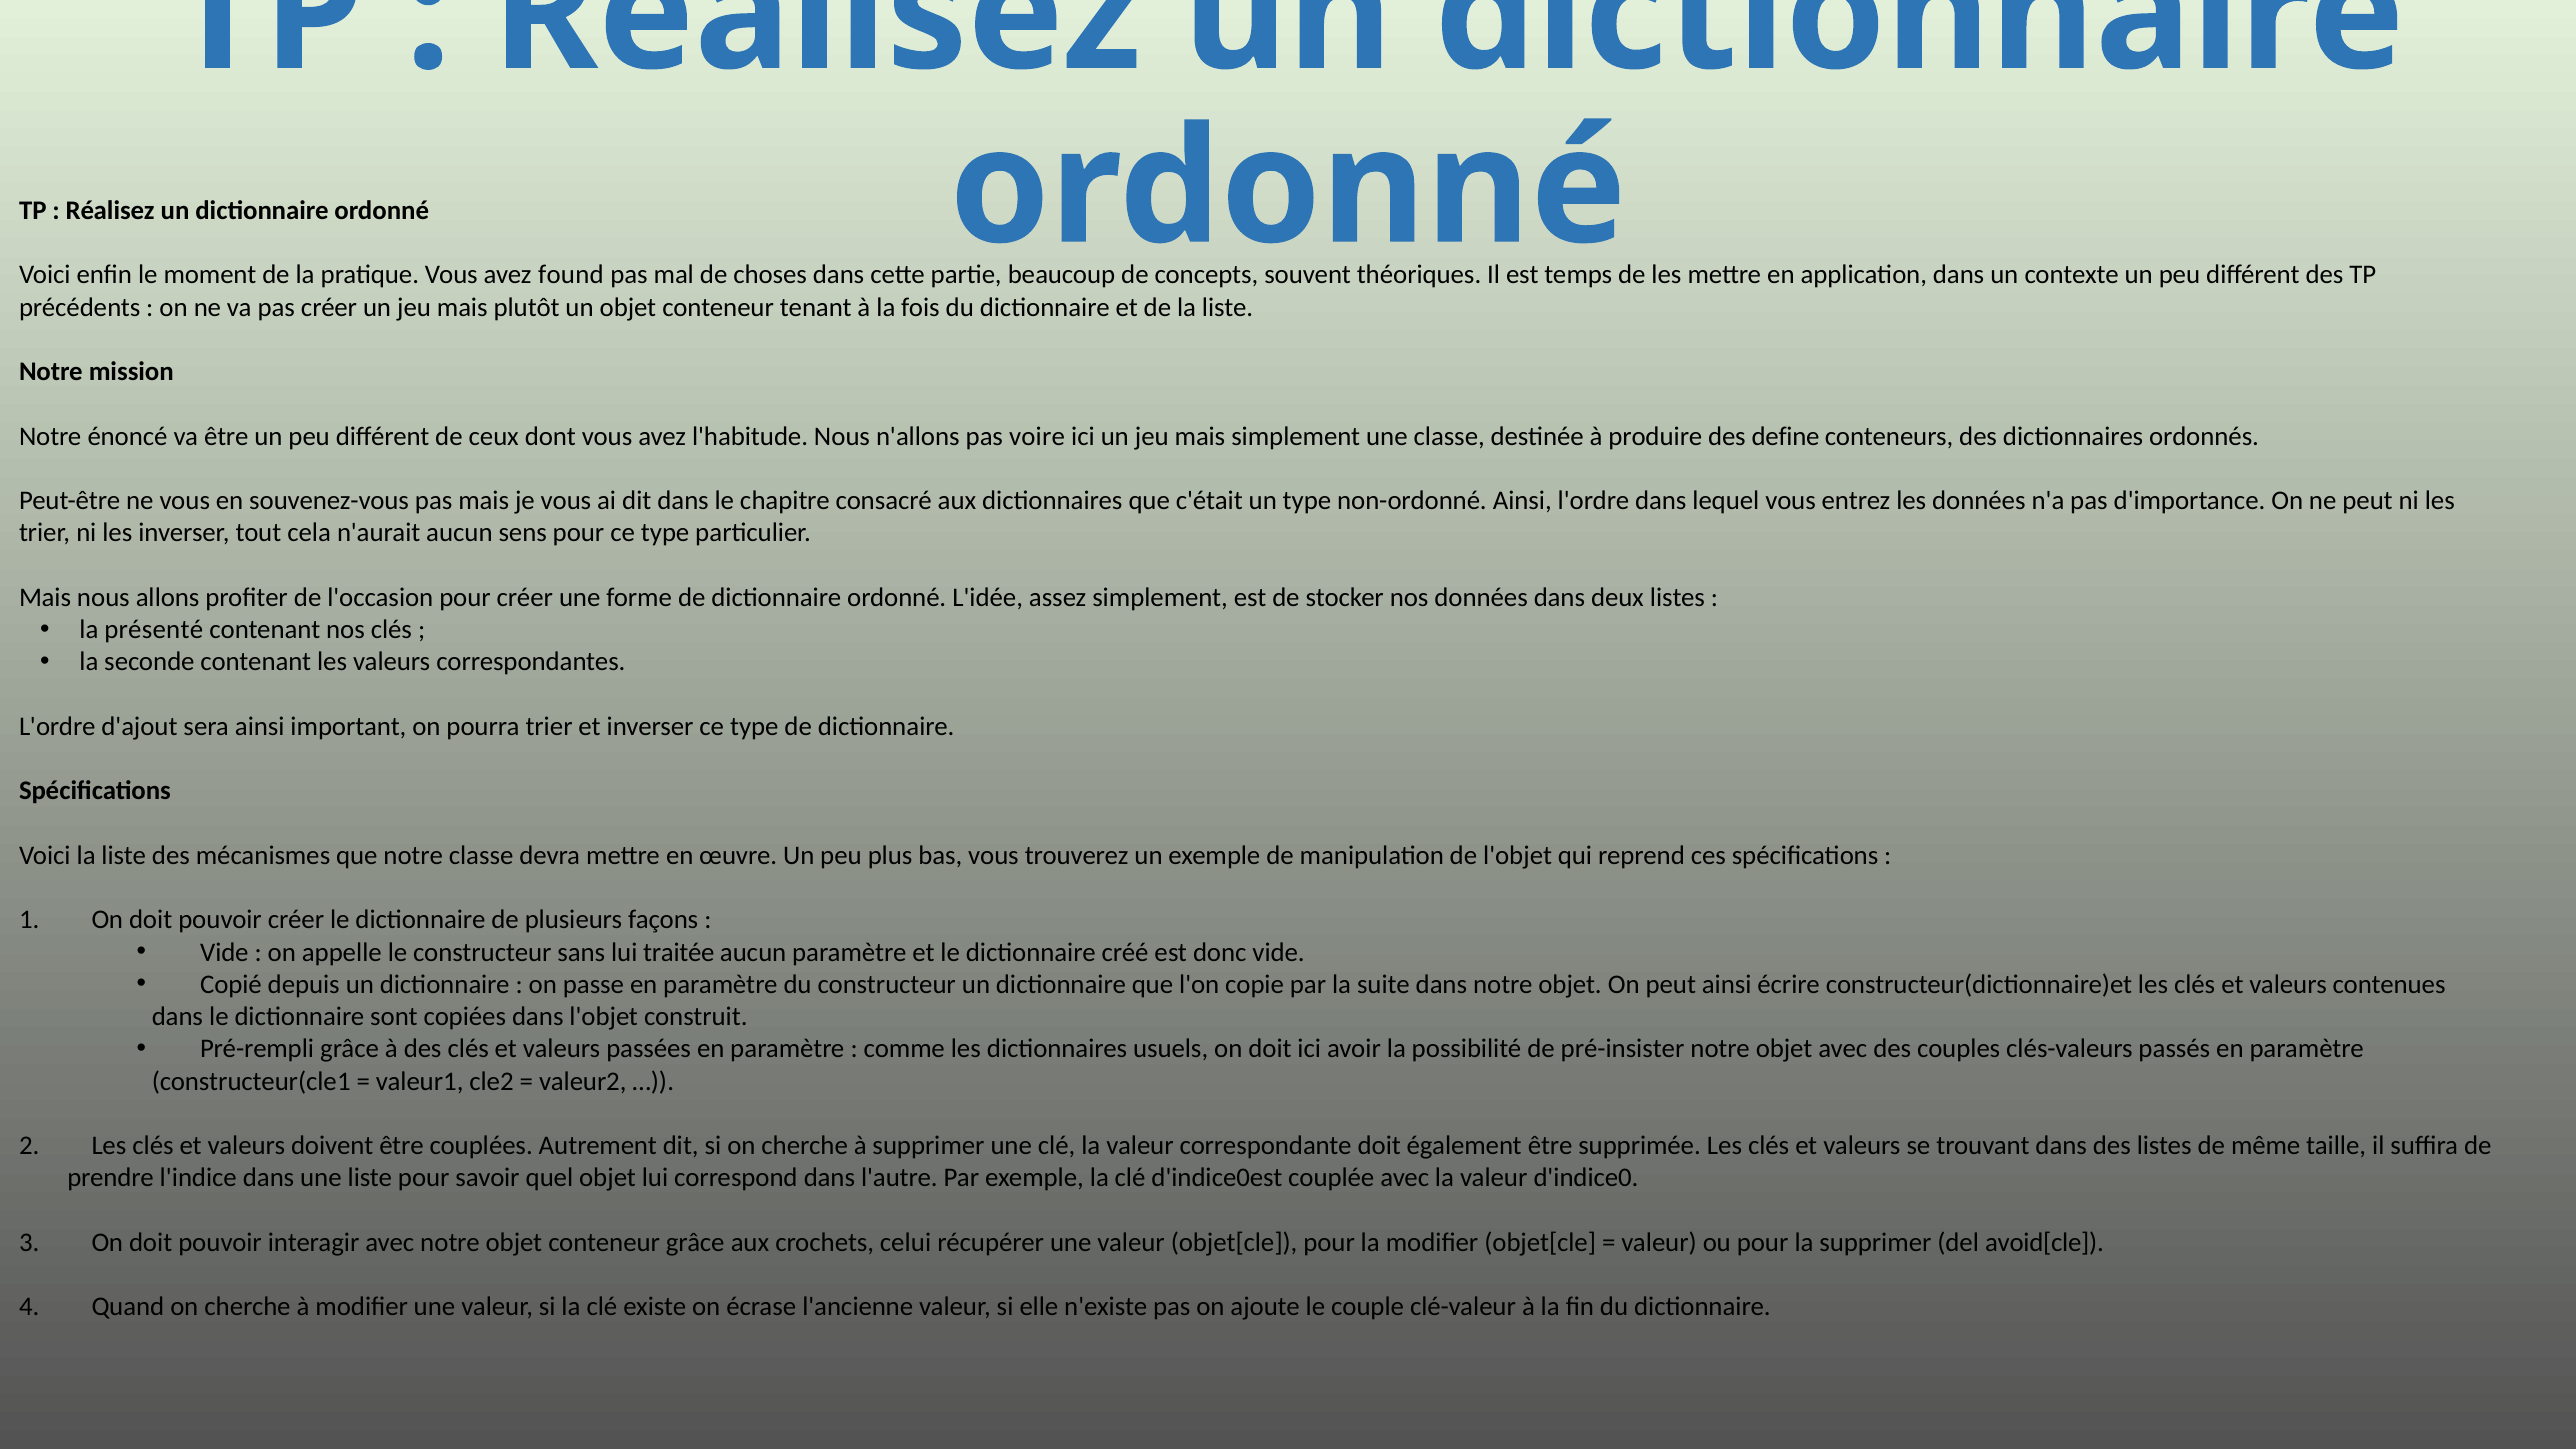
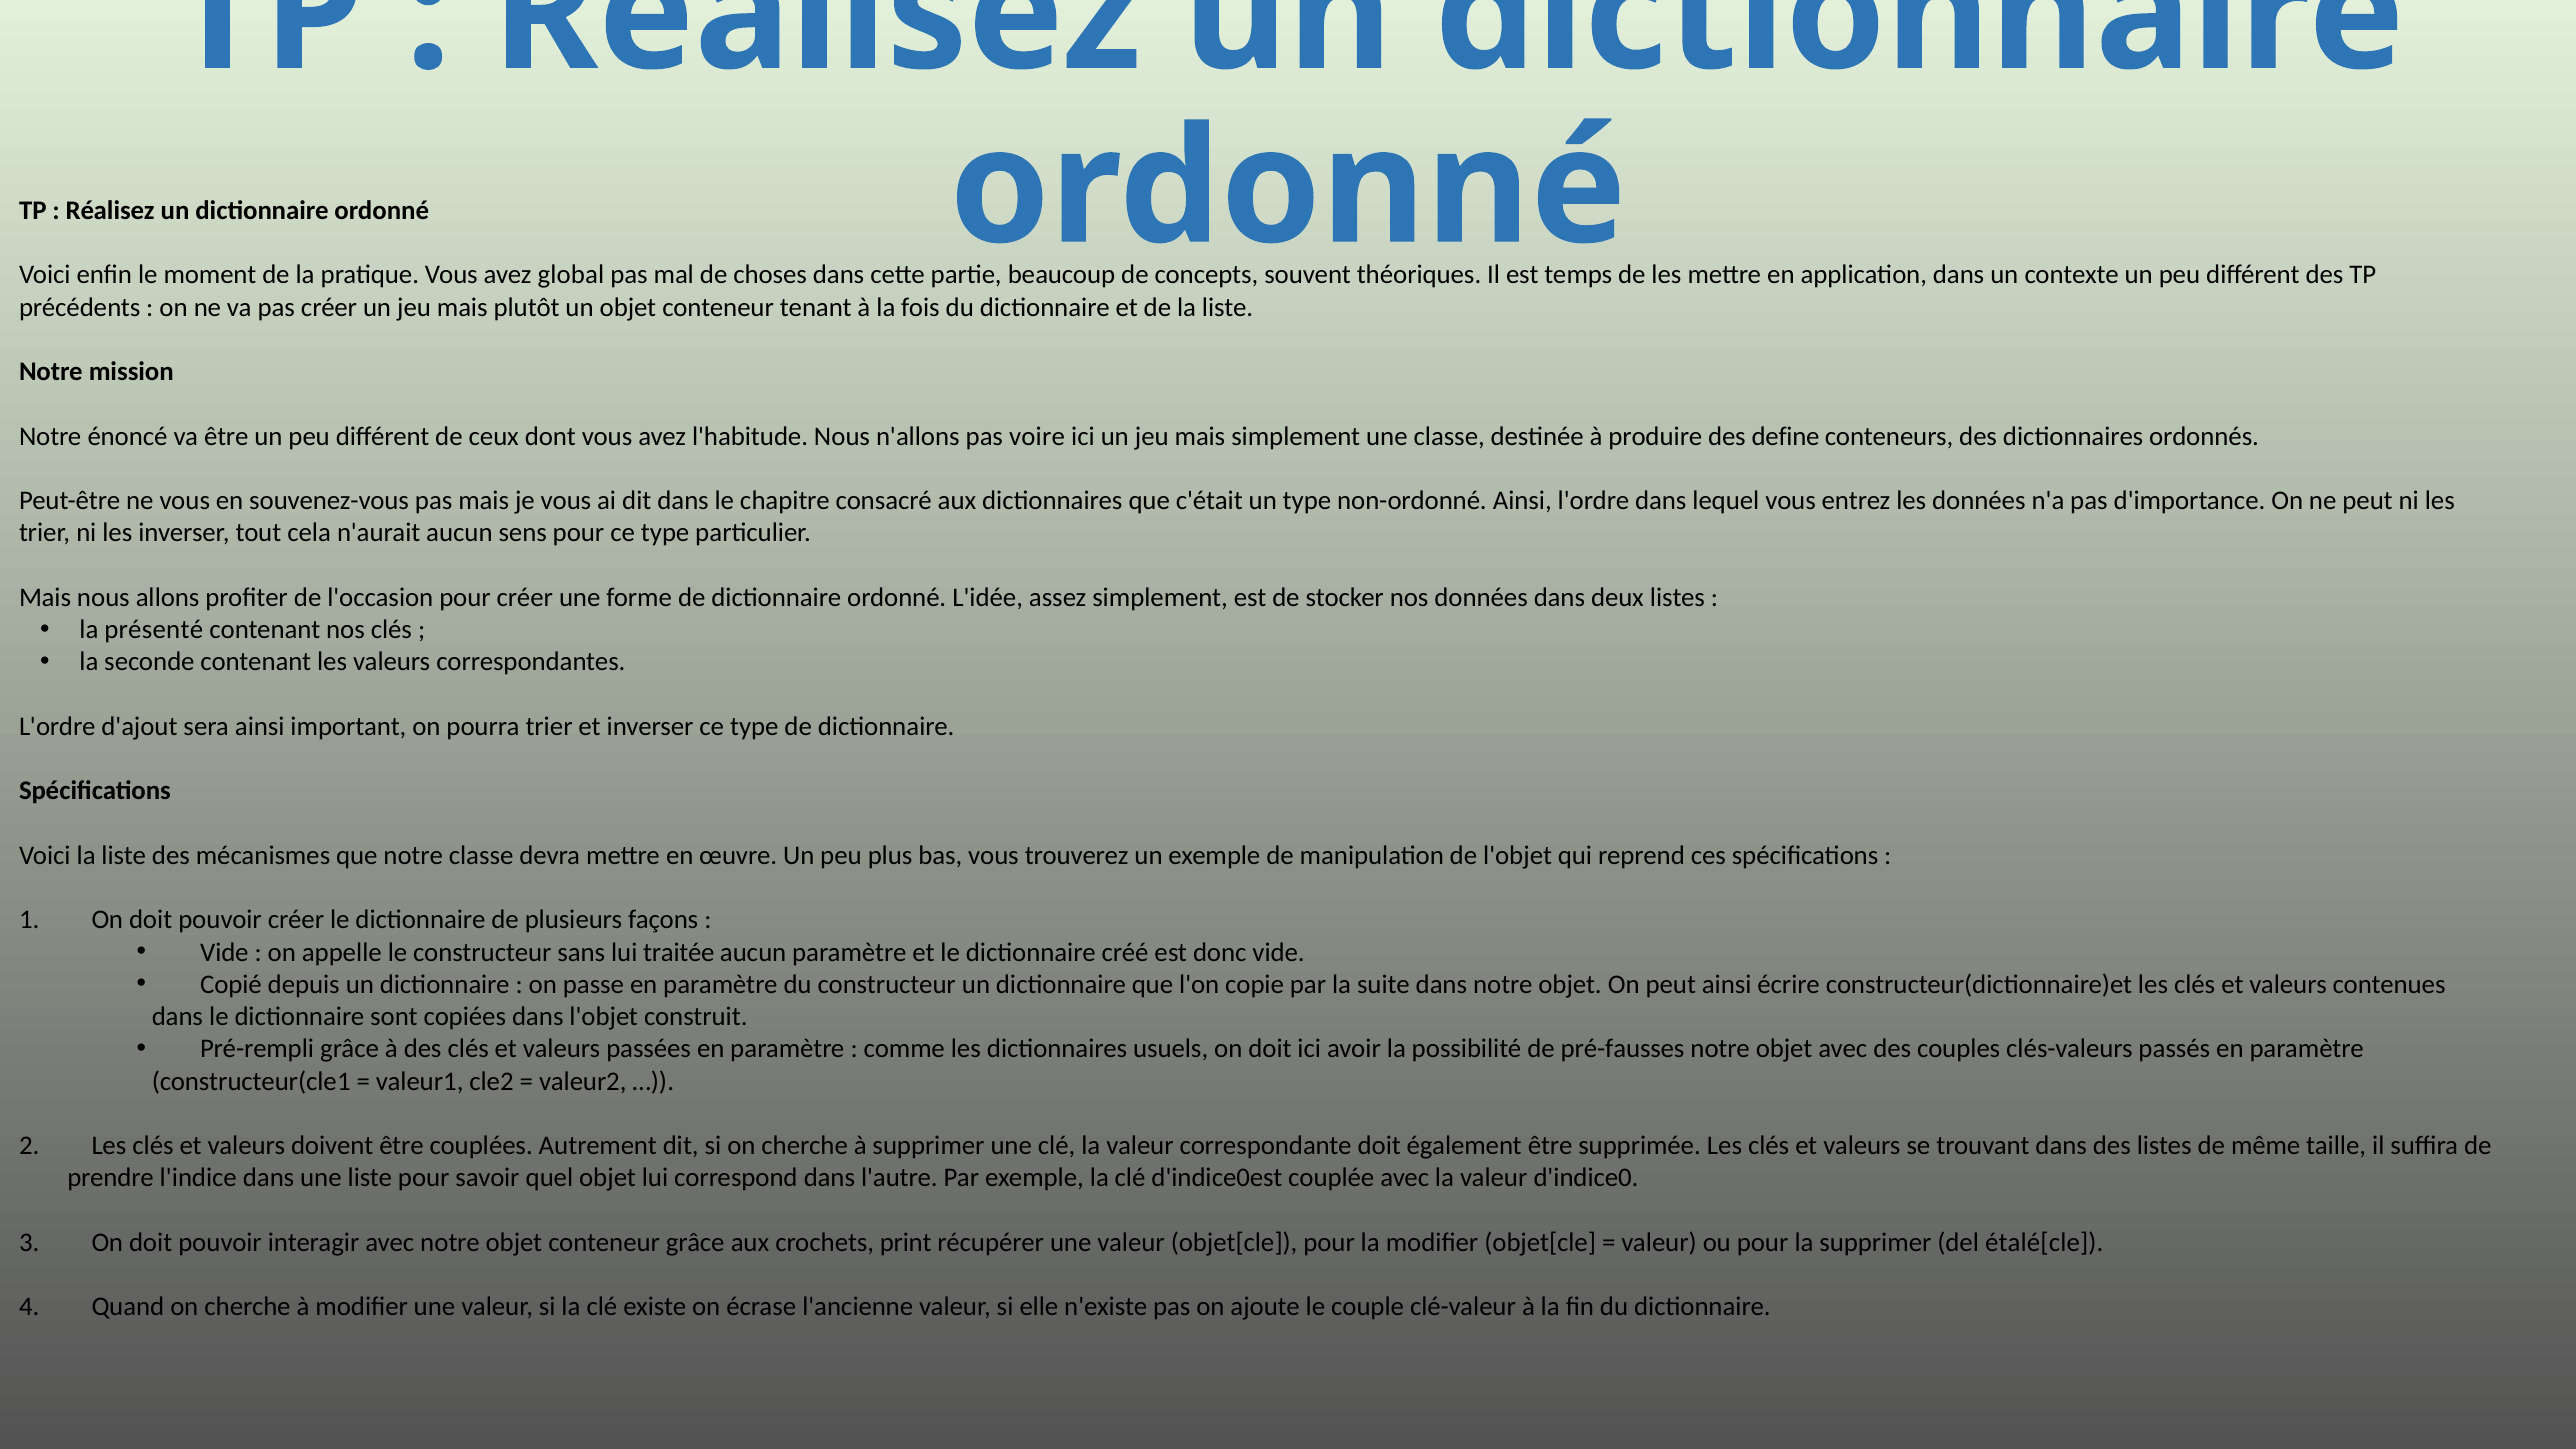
found: found -> global
pré-insister: pré-insister -> pré-fausses
celui: celui -> print
avoid[cle: avoid[cle -> étalé[cle
